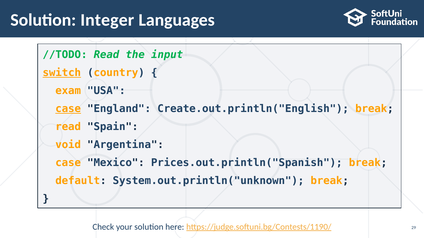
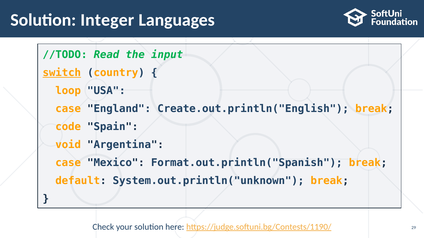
exam: exam -> loop
case at (68, 109) underline: present -> none
read at (68, 127): read -> code
Prices.out.println("Spanish: Prices.out.println("Spanish -> Format.out.println("Spanish
